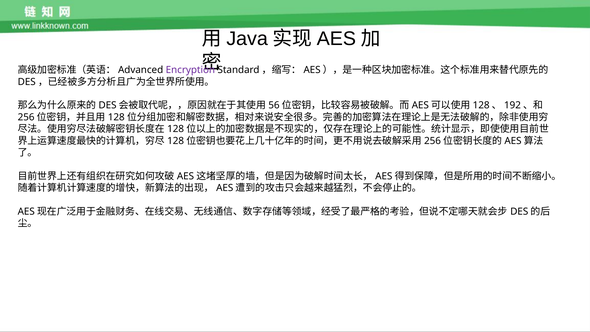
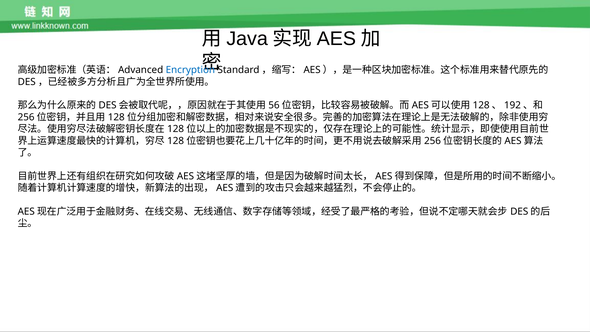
Encryption colour: purple -> blue
